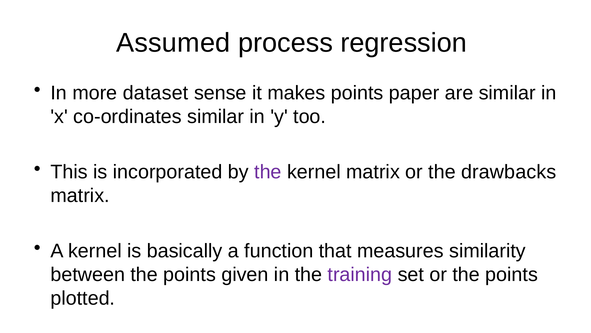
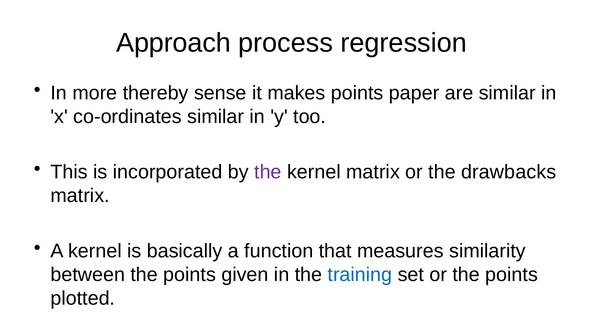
Assumed: Assumed -> Approach
dataset: dataset -> thereby
training colour: purple -> blue
